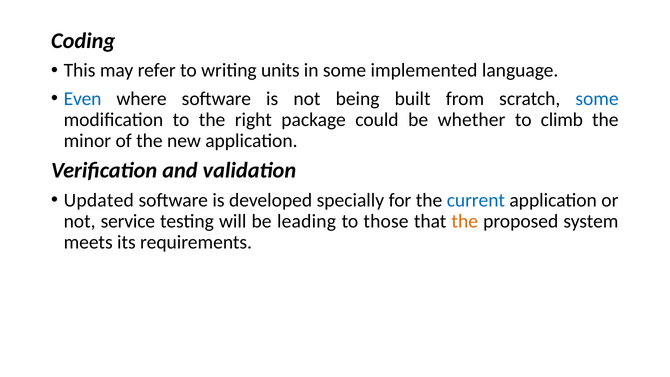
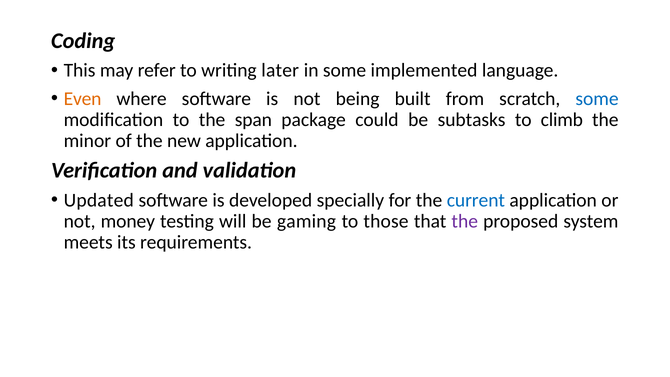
units: units -> later
Even colour: blue -> orange
right: right -> span
whether: whether -> subtasks
service: service -> money
leading: leading -> gaming
the at (465, 221) colour: orange -> purple
